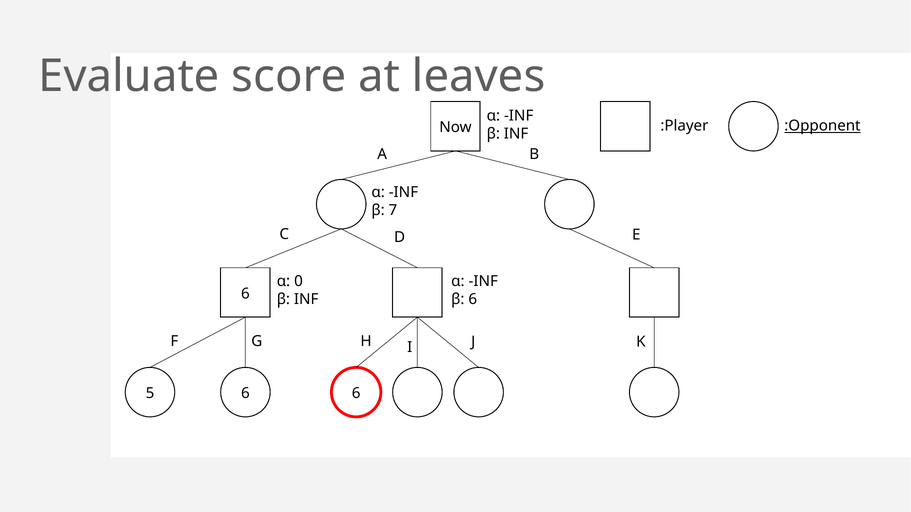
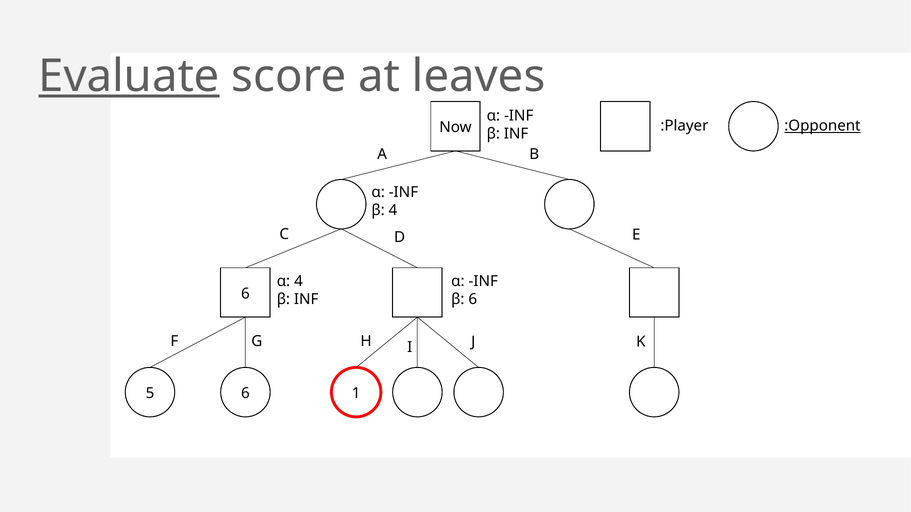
Evaluate underline: none -> present
β 7: 7 -> 4
α 0: 0 -> 4
5 6: 6 -> 1
